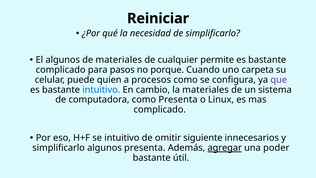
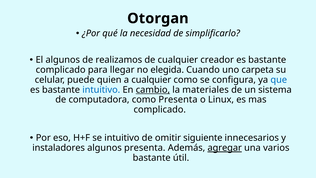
Reiniciar: Reiniciar -> Otorgan
de materiales: materiales -> realizamos
permite: permite -> creador
pasos: pasos -> llegar
porque: porque -> elegida
a procesos: procesos -> cualquier
que colour: purple -> blue
cambio underline: none -> present
simplificarlo at (59, 148): simplificarlo -> instaladores
poder: poder -> varios
